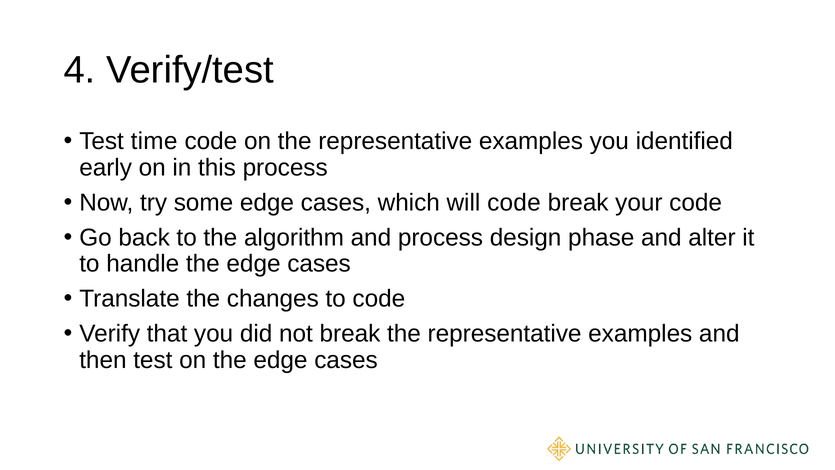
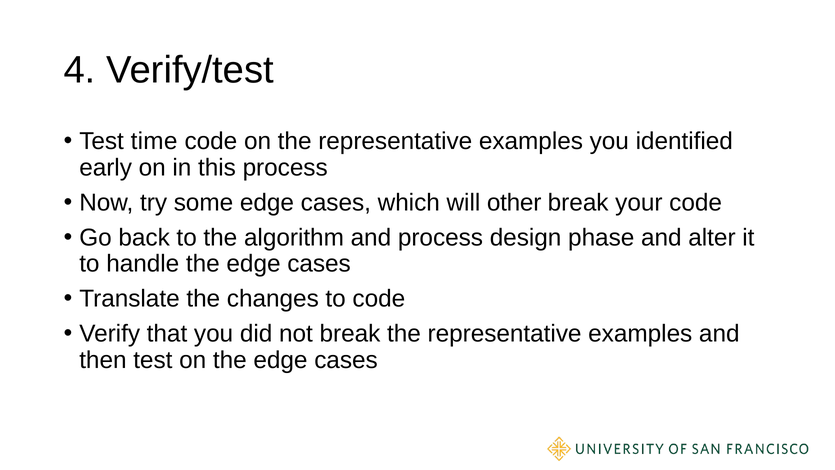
will code: code -> other
